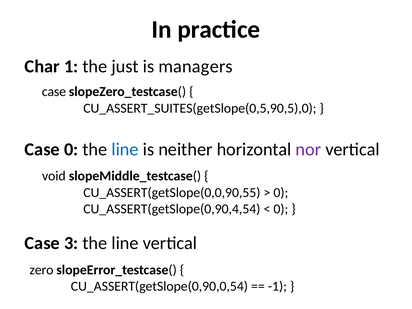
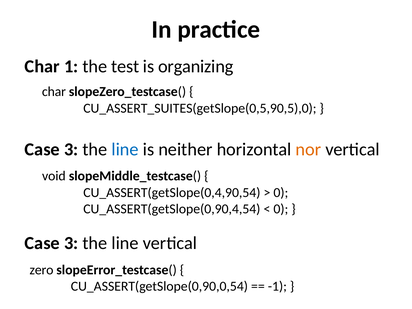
just: just -> test
managers: managers -> organizing
case at (54, 92): case -> char
0 at (71, 149): 0 -> 3
nor colour: purple -> orange
CU_ASSERT(getSlope(0,0,90,55: CU_ASSERT(getSlope(0,0,90,55 -> CU_ASSERT(getSlope(0,4,90,54
